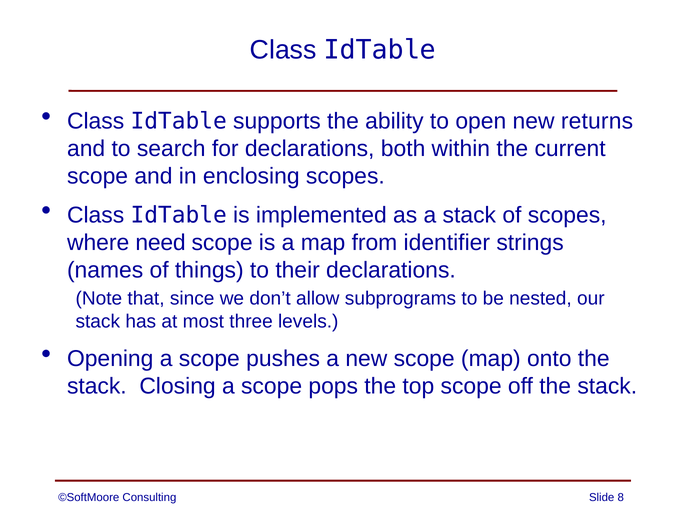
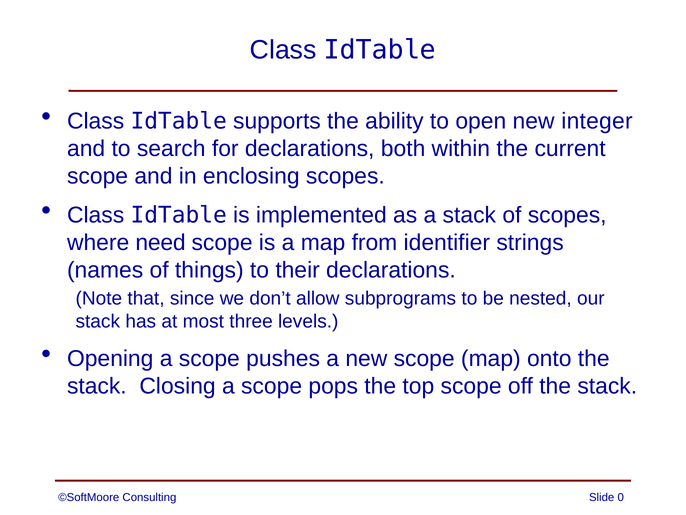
returns: returns -> integer
8: 8 -> 0
